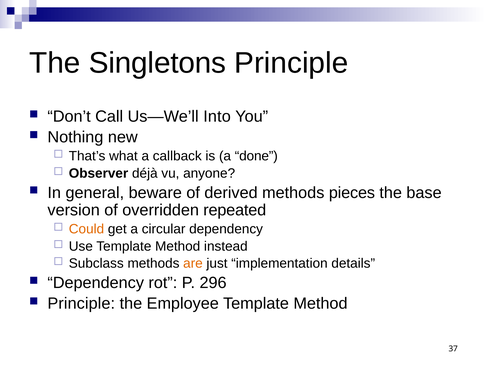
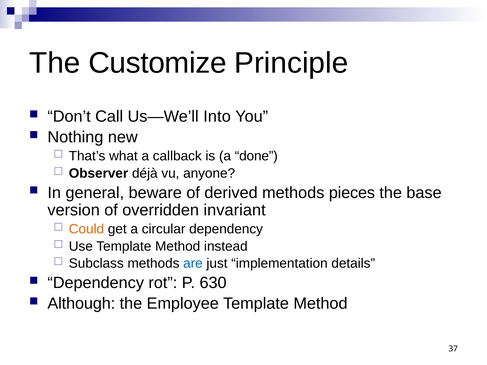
Singletons: Singletons -> Customize
repeated: repeated -> invariant
are colour: orange -> blue
296: 296 -> 630
Principle at (81, 304): Principle -> Although
